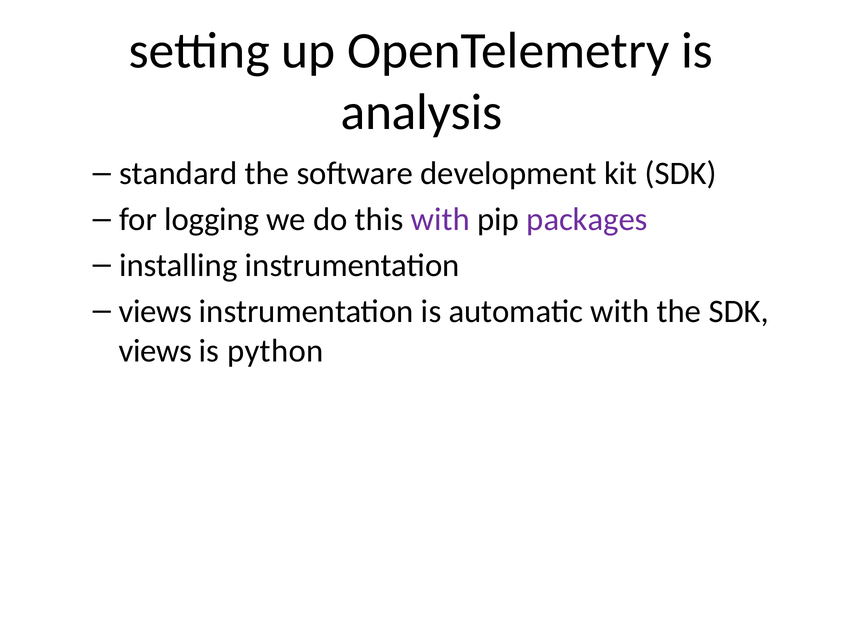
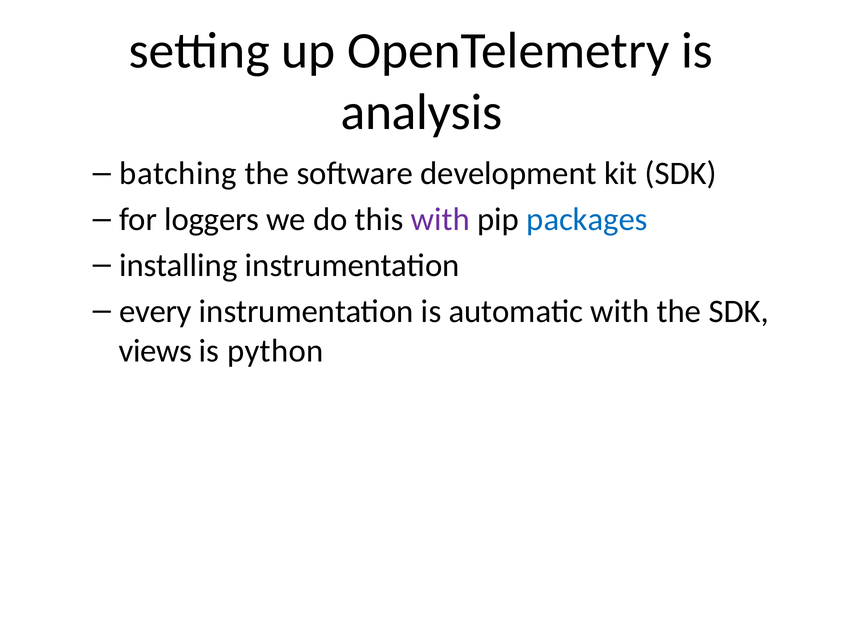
standard: standard -> batching
logging: logging -> loggers
packages colour: purple -> blue
views at (155, 312): views -> every
